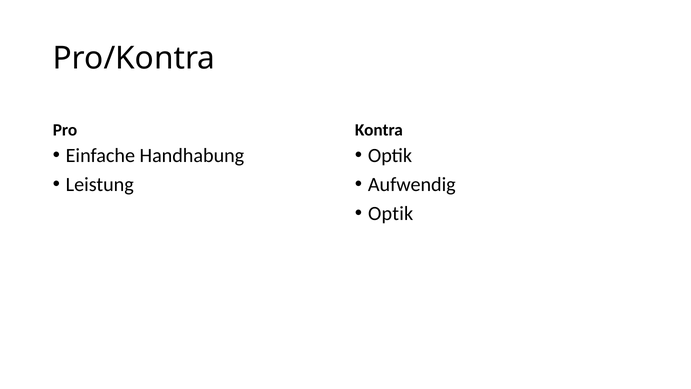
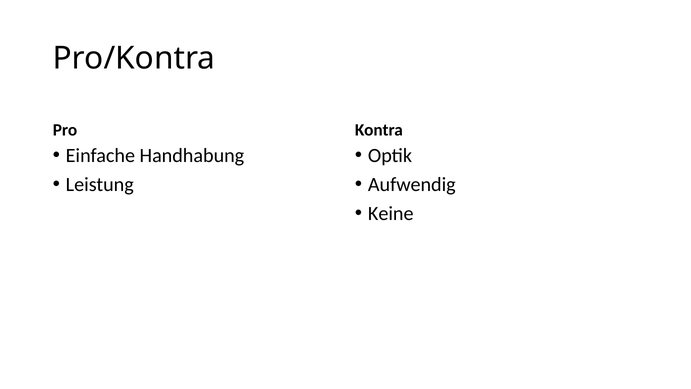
Optik at (391, 213): Optik -> Keine
